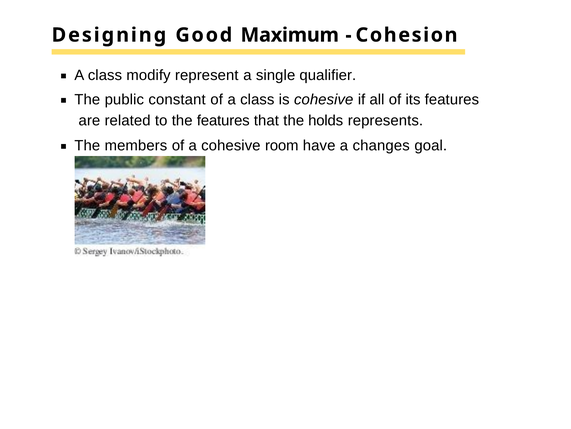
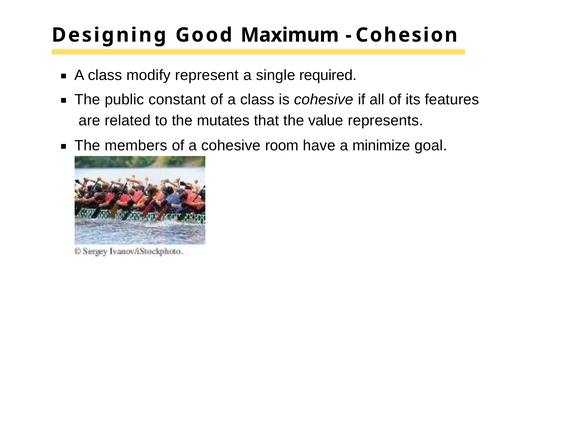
qualifier: qualifier -> required
the features: features -> mutates
holds: holds -> value
changes: changes -> minimize
